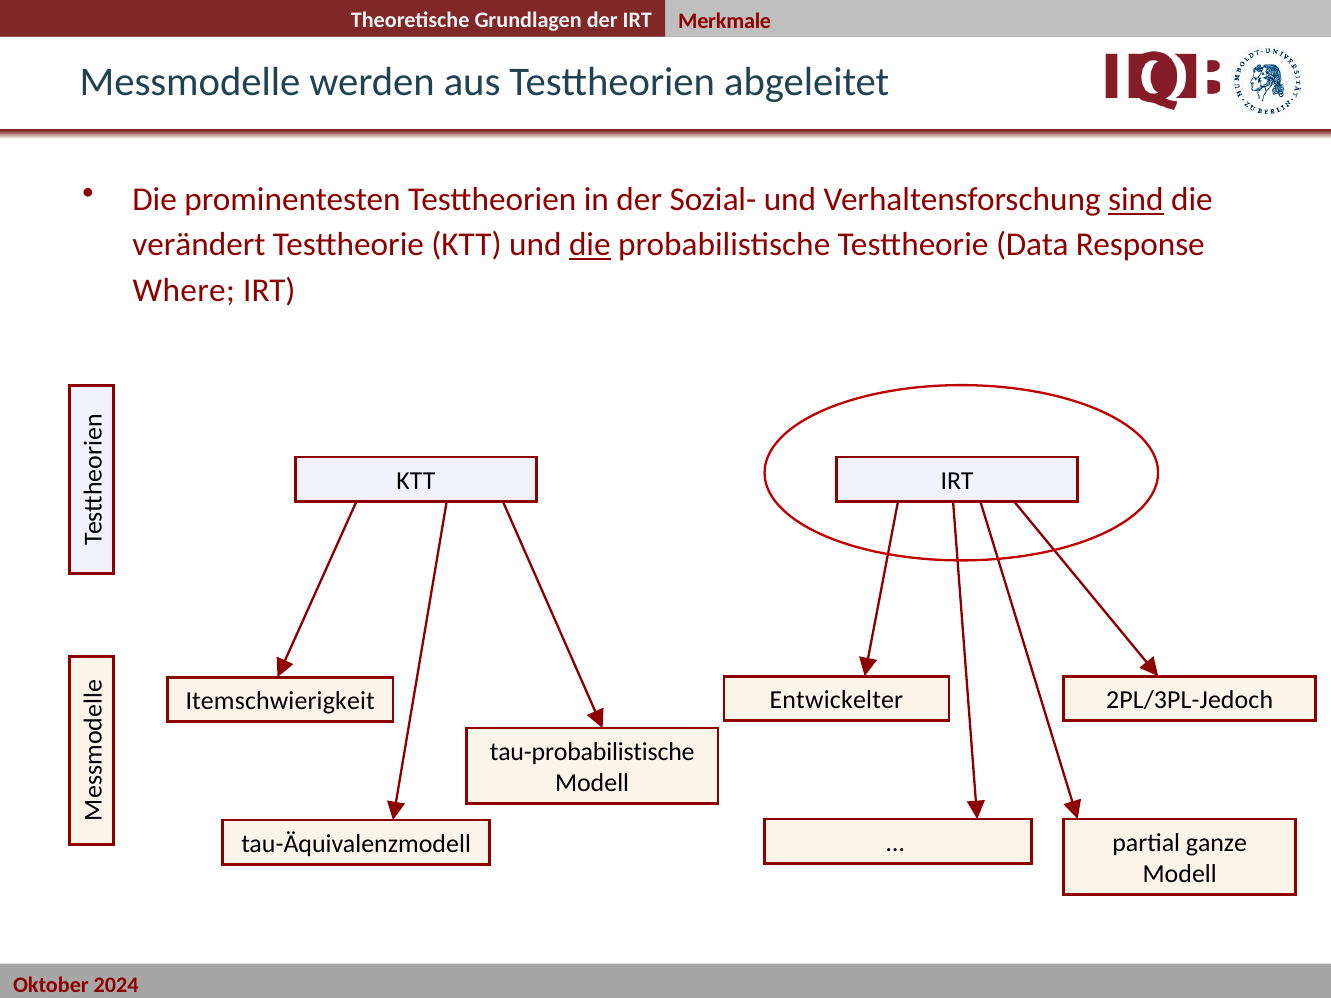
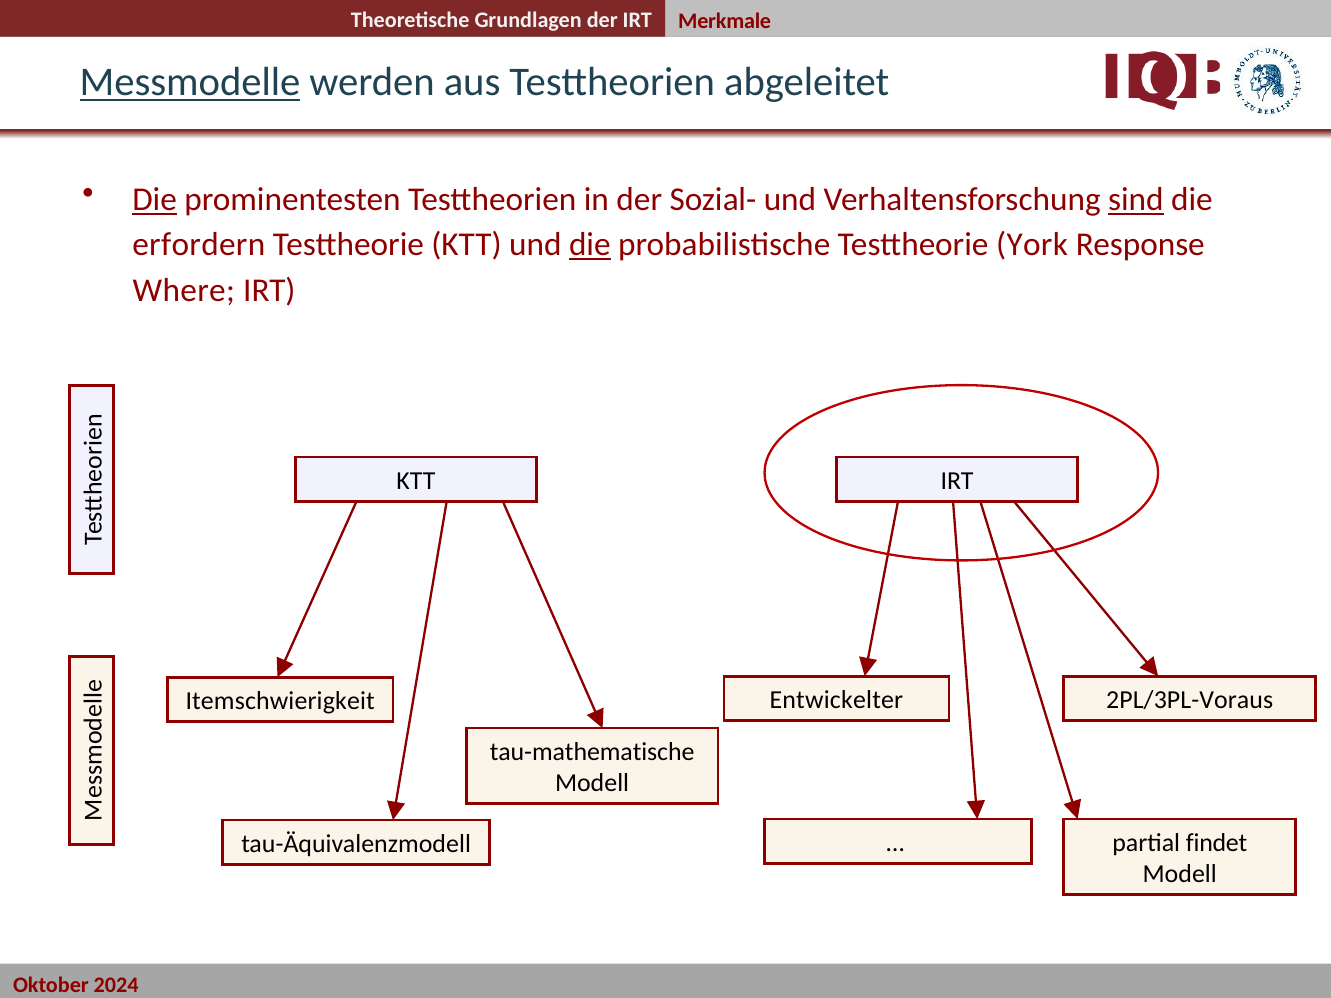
Messmodelle underline: none -> present
Die at (155, 199) underline: none -> present
verändert: verändert -> erfordern
Data: Data -> York
2PL/3PL-Jedoch: 2PL/3PL-Jedoch -> 2PL/3PL-Voraus
tau-probabilistische: tau-probabilistische -> tau-mathematische
ganze: ganze -> findet
